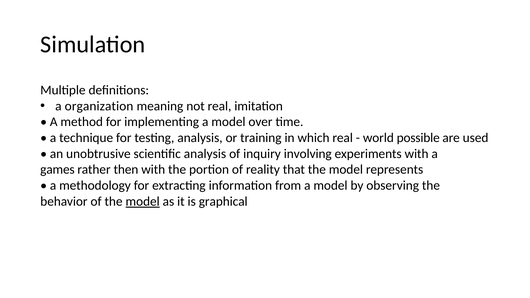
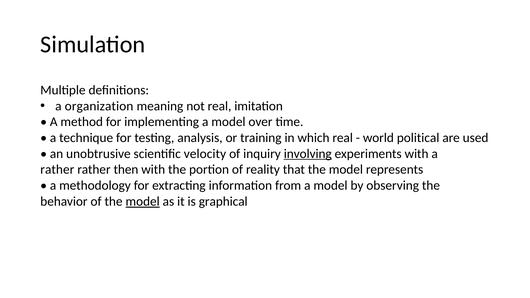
possible: possible -> political
scientific analysis: analysis -> velocity
involving underline: none -> present
games at (57, 170): games -> rather
